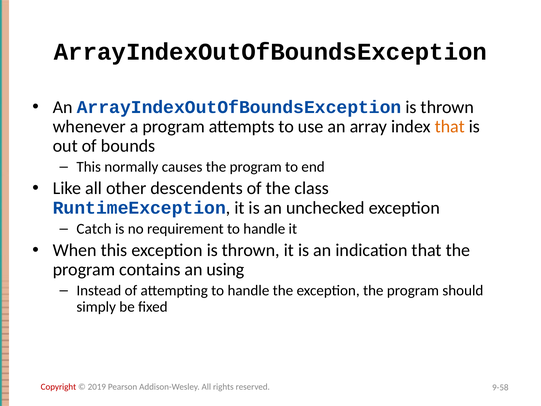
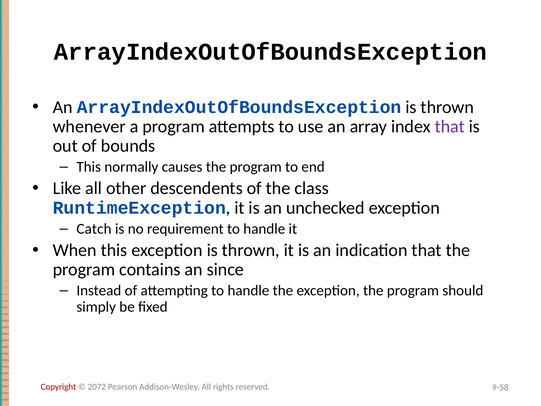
that at (450, 126) colour: orange -> purple
using: using -> since
2019: 2019 -> 2072
